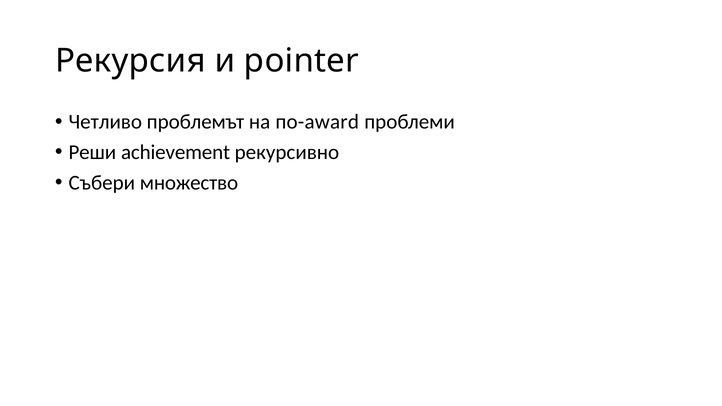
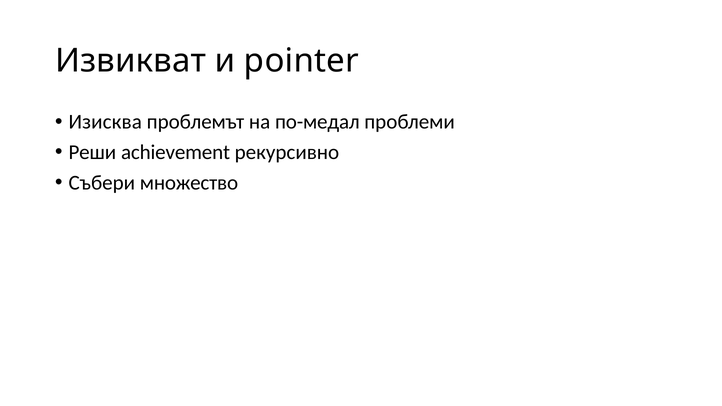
Рекурсия: Рекурсия -> Извикват
Четливо: Четливо -> Изисква
по-award: по-award -> по-медал
